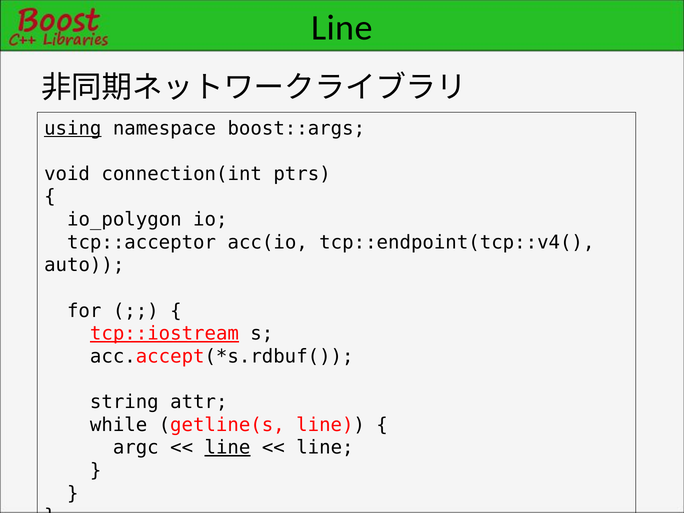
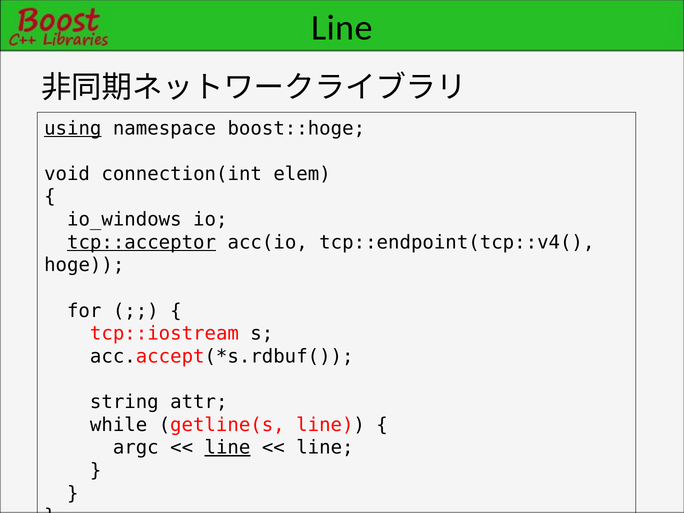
boost::args: boost::args -> boost::hoge
ptrs: ptrs -> elem
io_polygon: io_polygon -> io_windows
tcp::acceptor underline: none -> present
auto: auto -> hoge
tcp::iostream underline: present -> none
